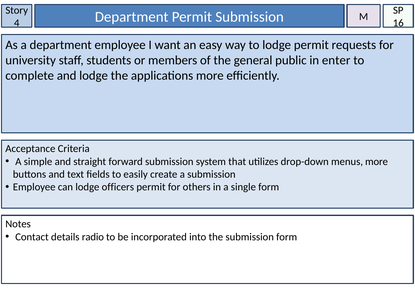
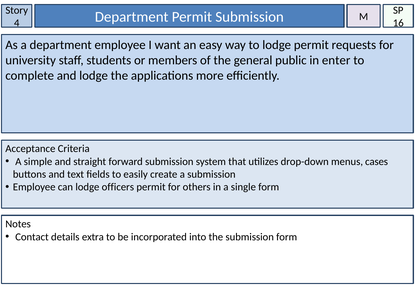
menus more: more -> cases
radio: radio -> extra
